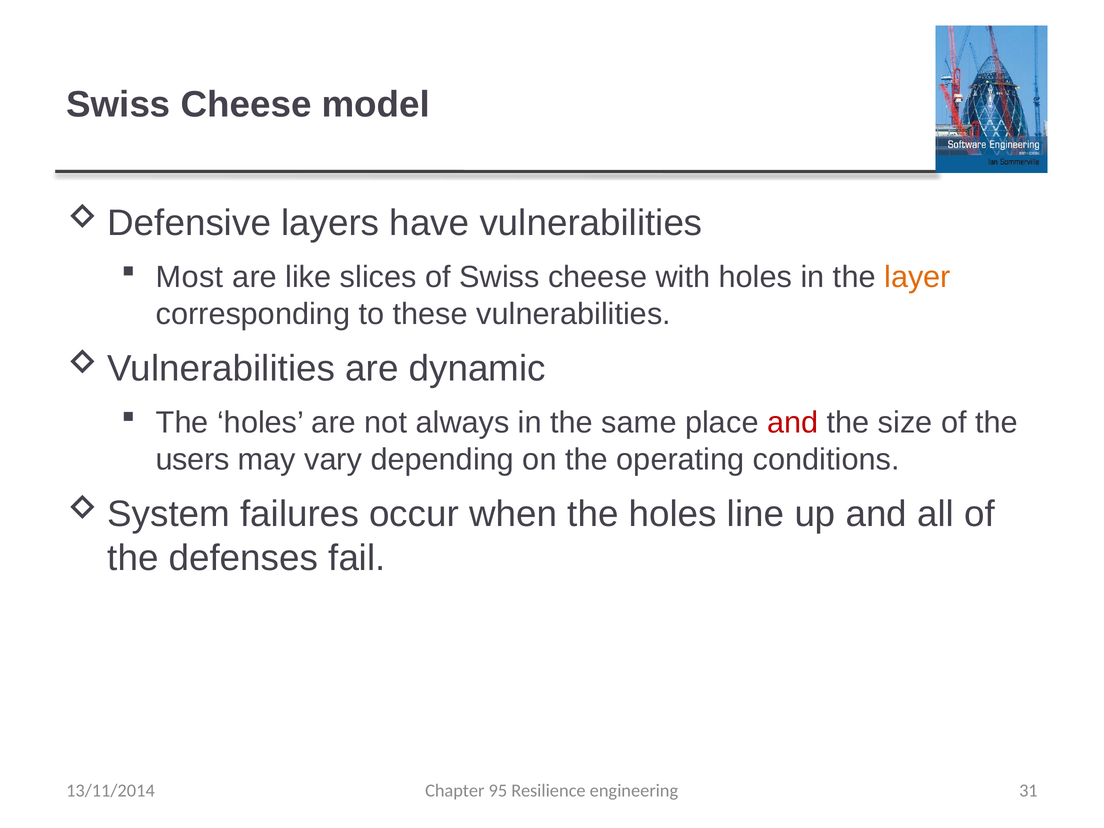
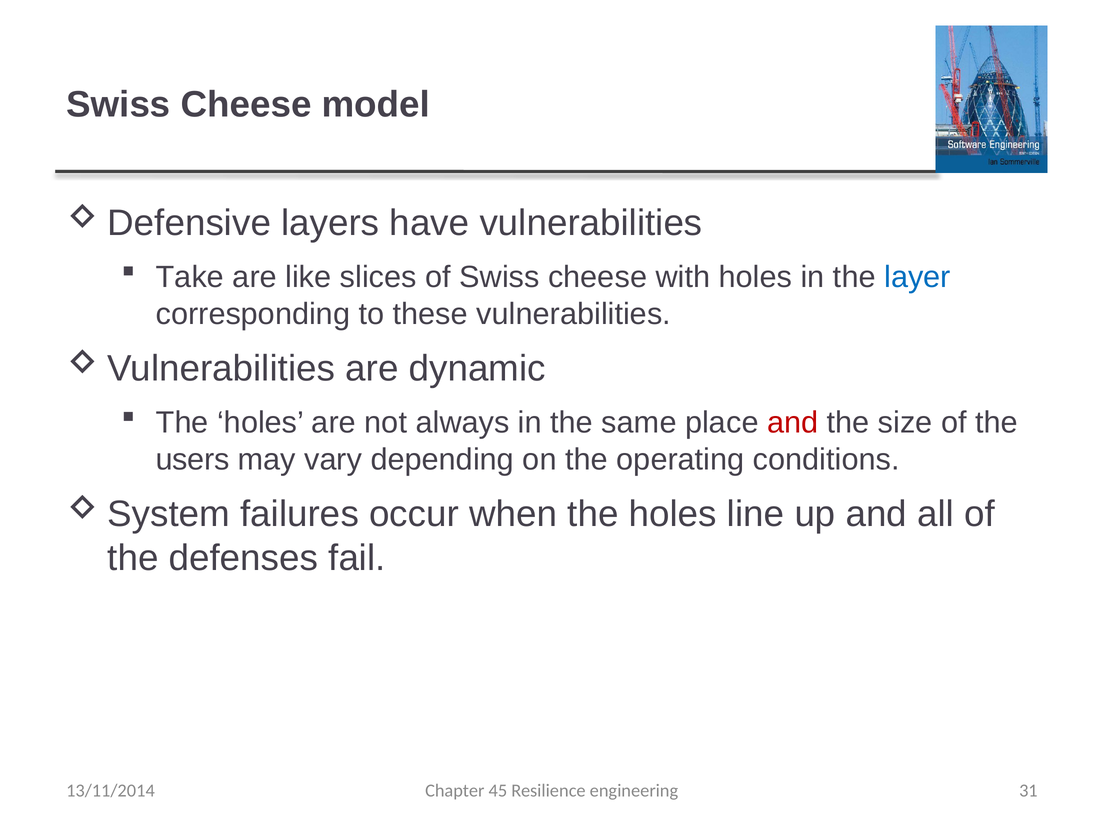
Most: Most -> Take
layer colour: orange -> blue
95: 95 -> 45
